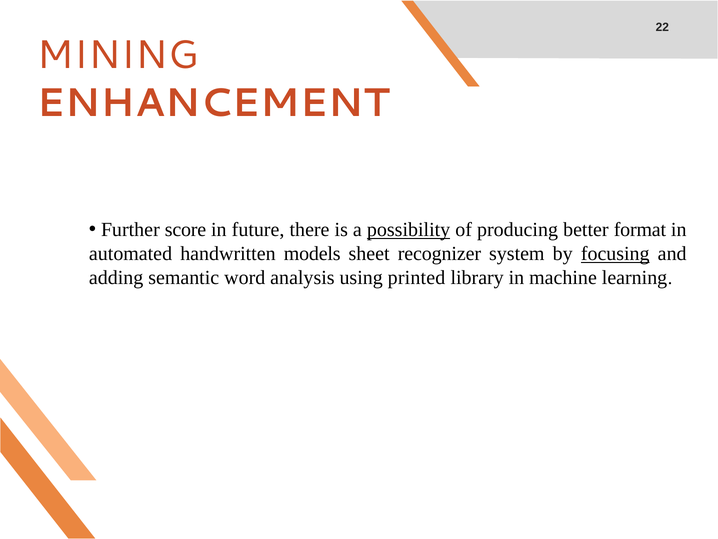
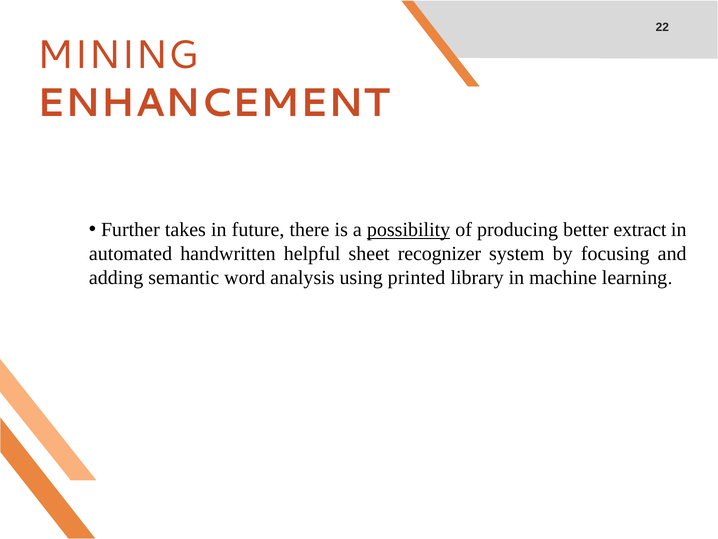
score: score -> takes
format: format -> extract
models: models -> helpful
focusing underline: present -> none
